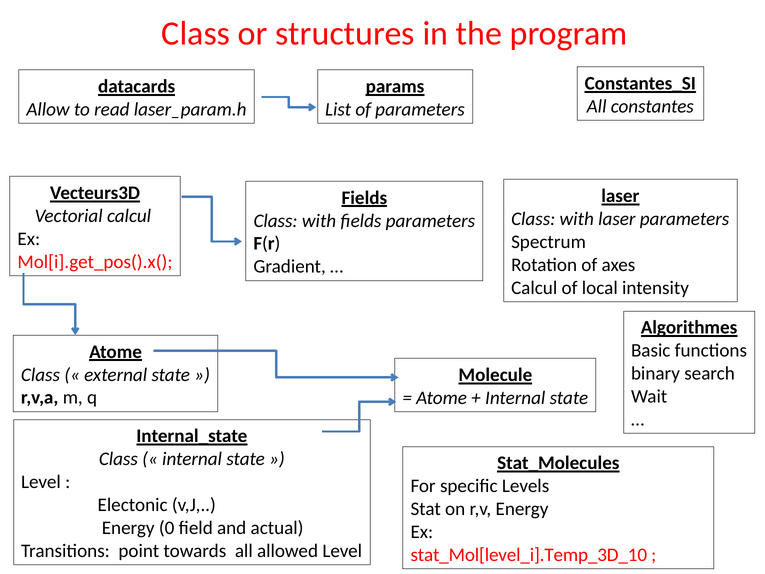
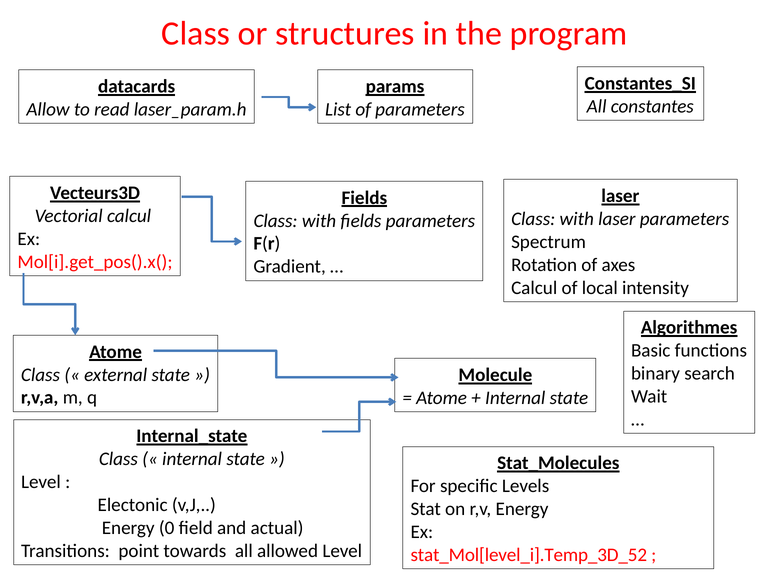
stat_Mol[level_i].Temp_3D_10: stat_Mol[level_i].Temp_3D_10 -> stat_Mol[level_i].Temp_3D_52
